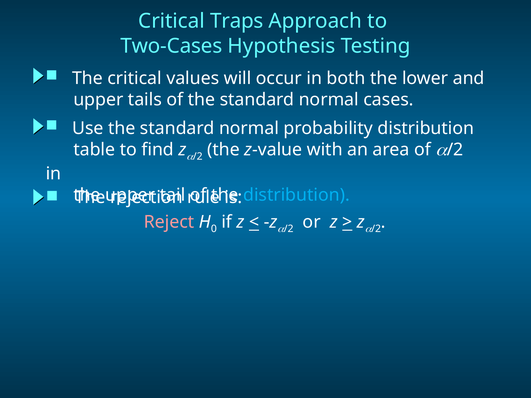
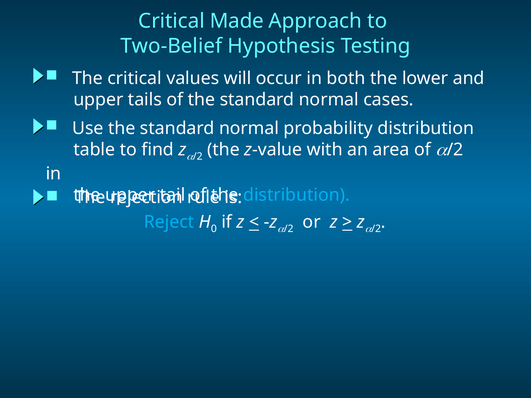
Traps: Traps -> Made
Two-Cases: Two-Cases -> Two-Belief
Reject colour: pink -> light blue
